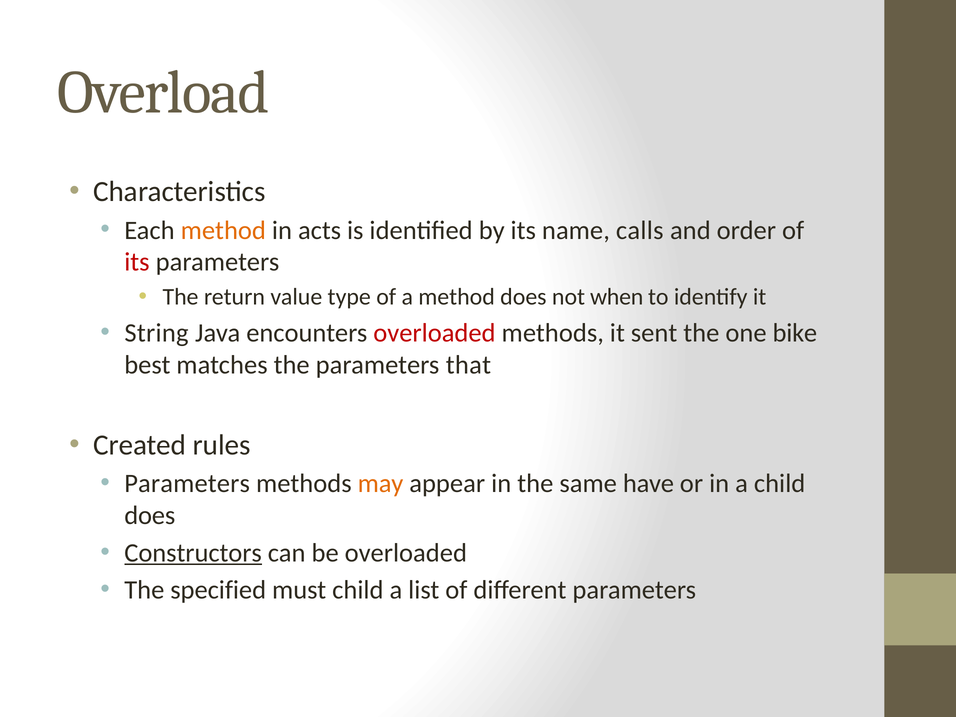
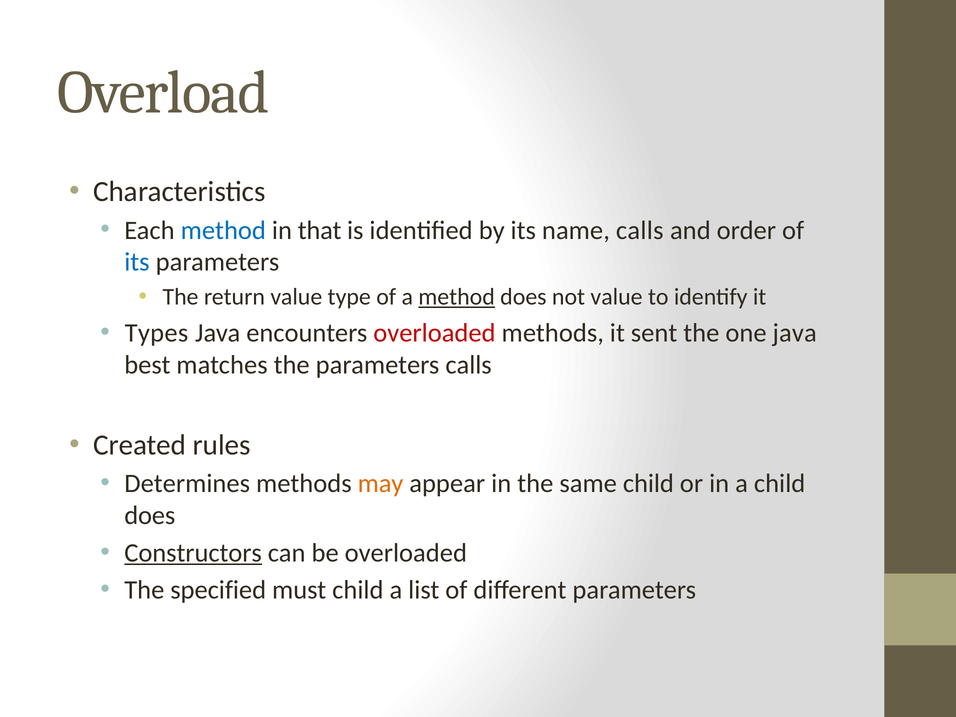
method at (223, 230) colour: orange -> blue
acts: acts -> that
its at (137, 262) colour: red -> blue
method at (457, 297) underline: none -> present
not when: when -> value
String: String -> Types
one bike: bike -> java
parameters that: that -> calls
Parameters at (187, 484): Parameters -> Determines
same have: have -> child
